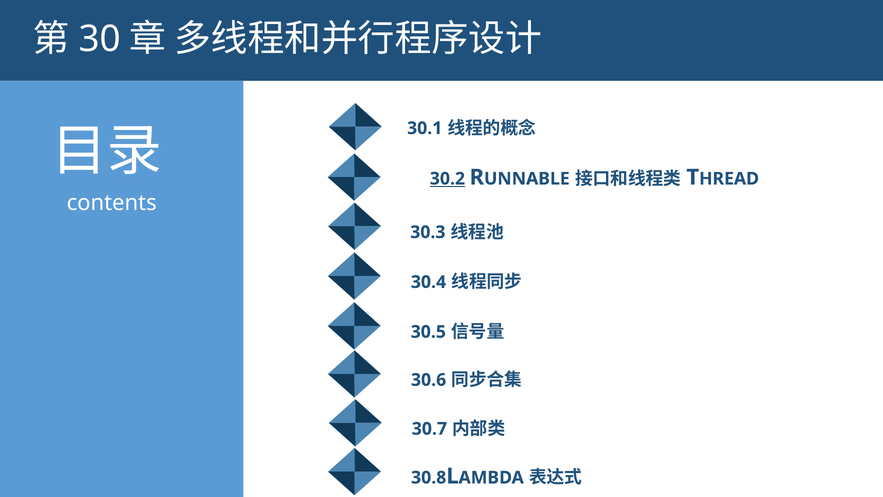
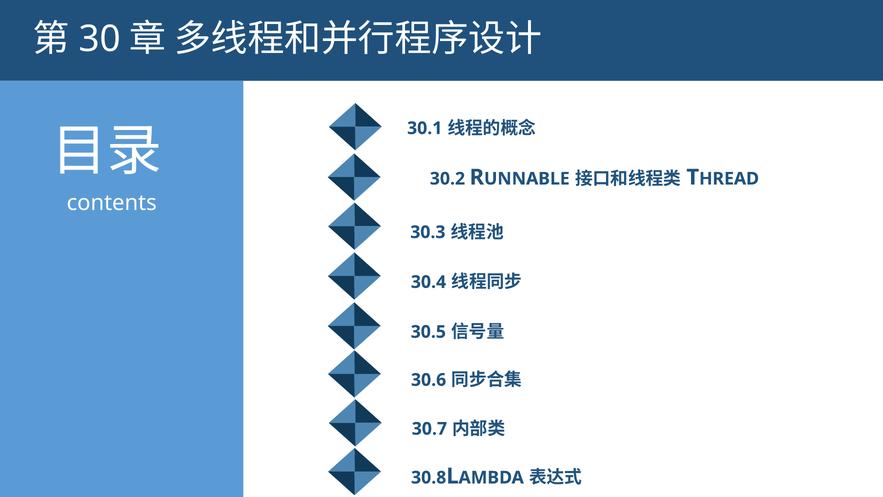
30.2 underline: present -> none
